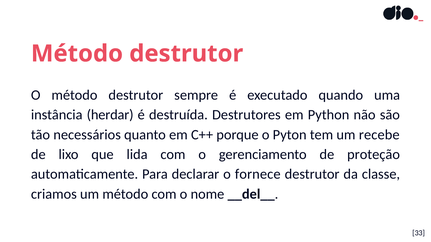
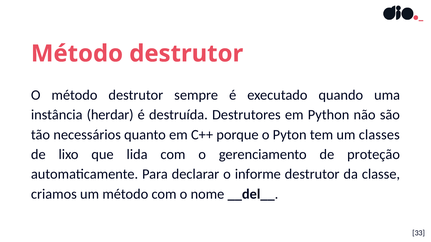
recebe: recebe -> classes
fornece: fornece -> informe
